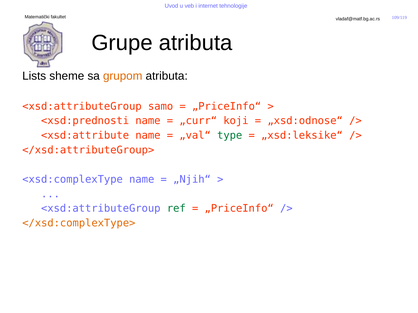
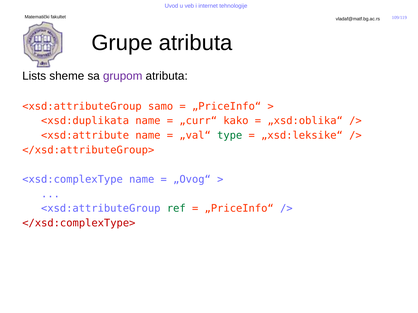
grupom colour: orange -> purple
<xsd:prednosti: <xsd:prednosti -> <xsd:duplikata
koji: koji -> kako
„xsd:odnose“: „xsd:odnose“ -> „xsd:oblika“
„Njih“: „Njih“ -> „Ovog“
</xsd:complexType> colour: orange -> red
